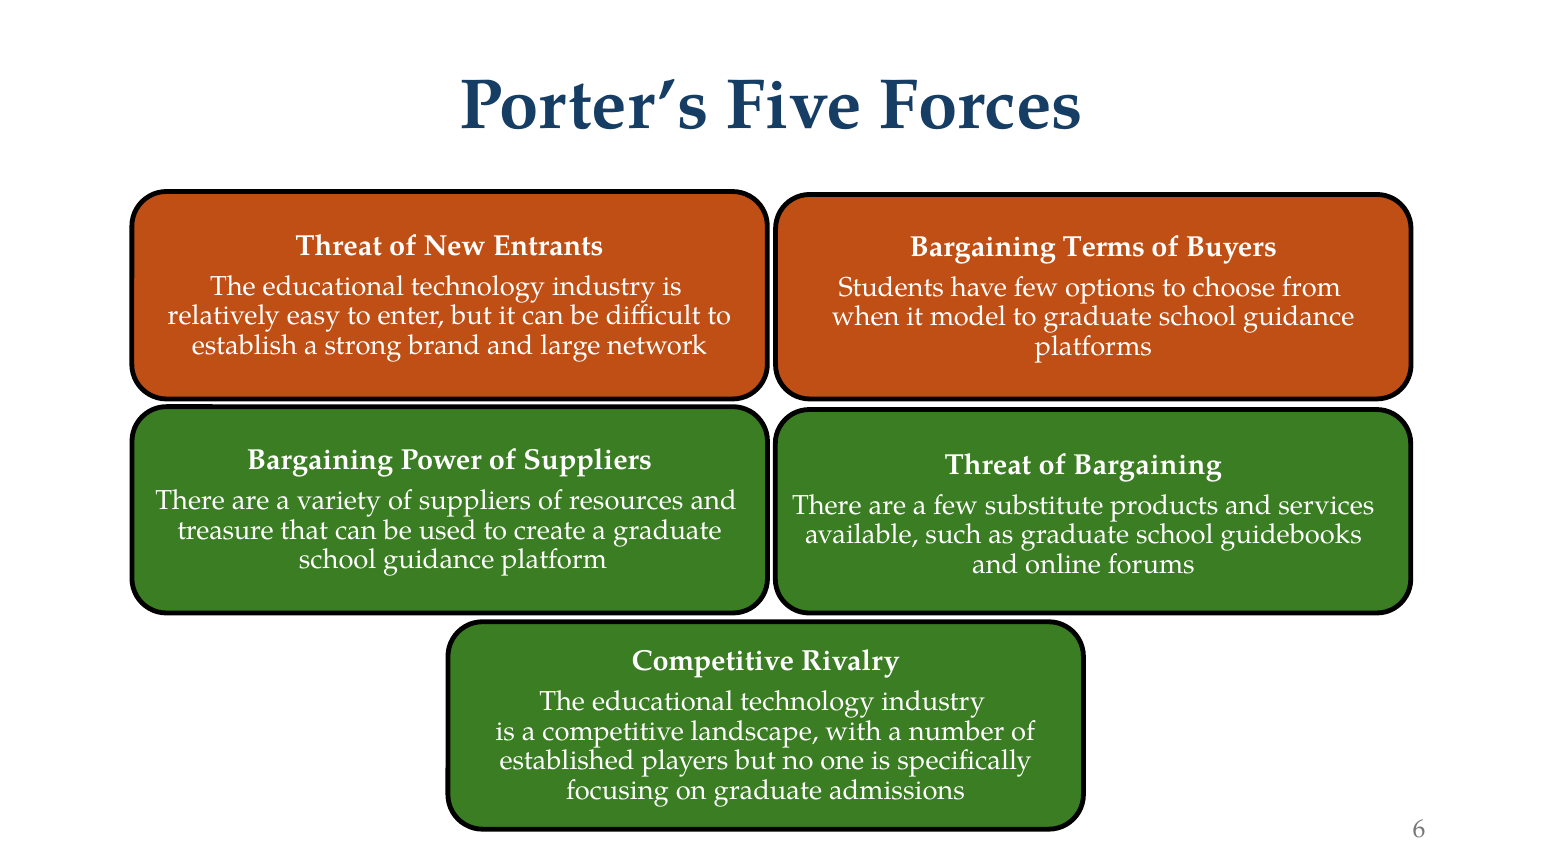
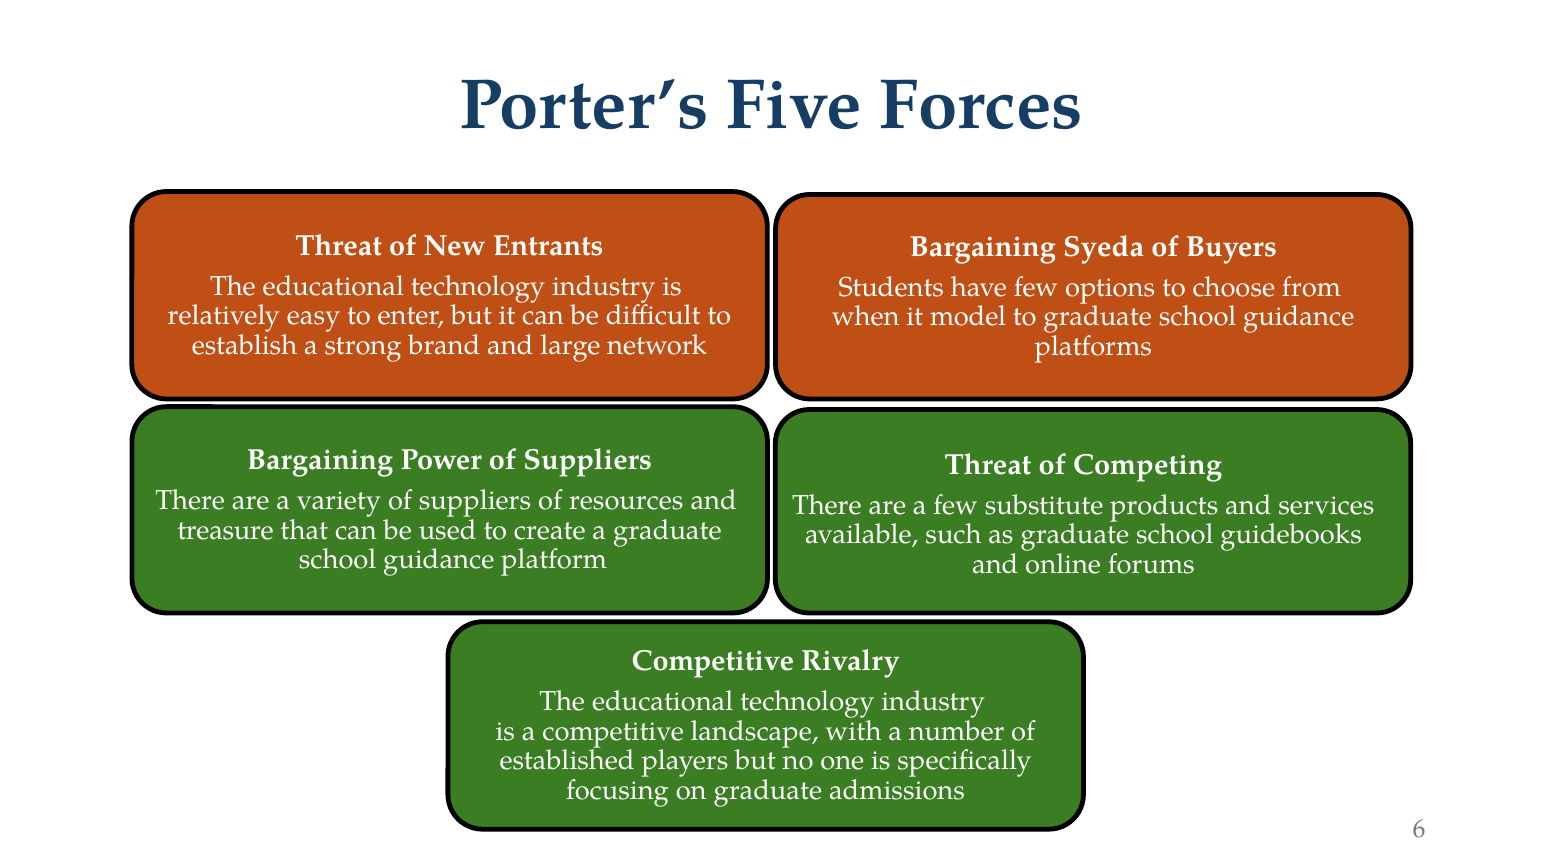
Terms: Terms -> Syeda
of Bargaining: Bargaining -> Competing
